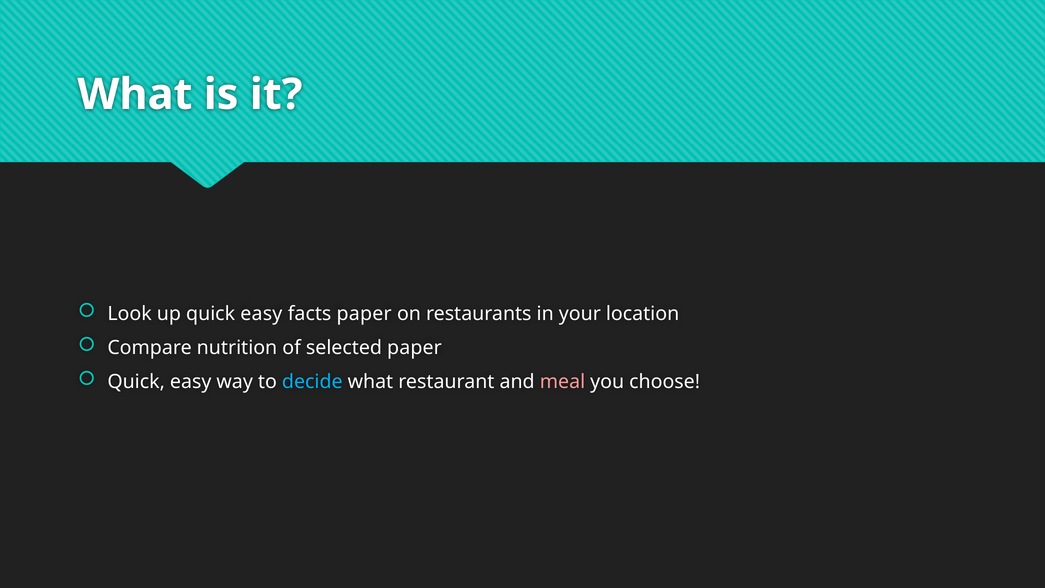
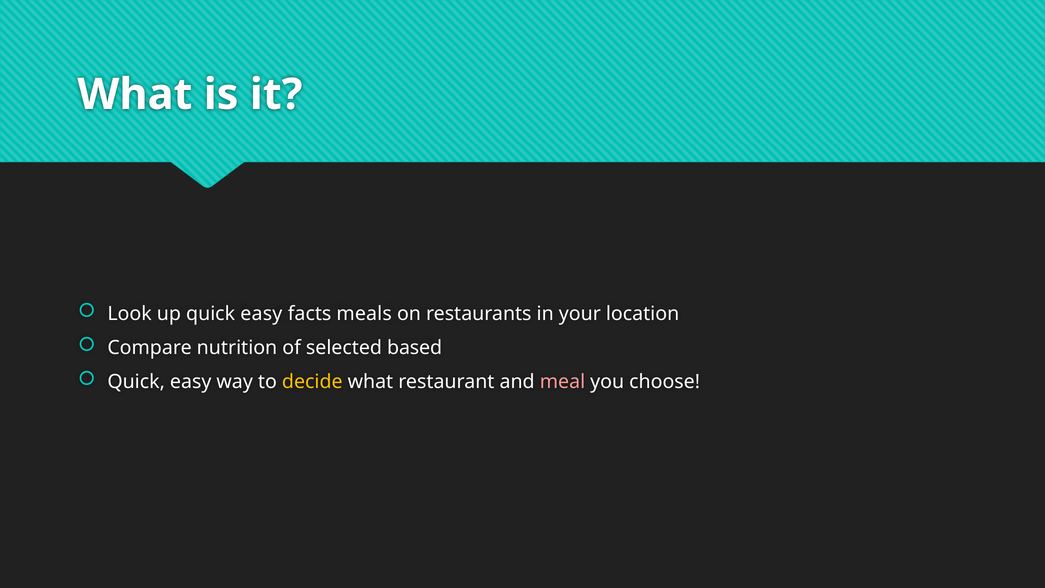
facts paper: paper -> meals
selected paper: paper -> based
decide colour: light blue -> yellow
